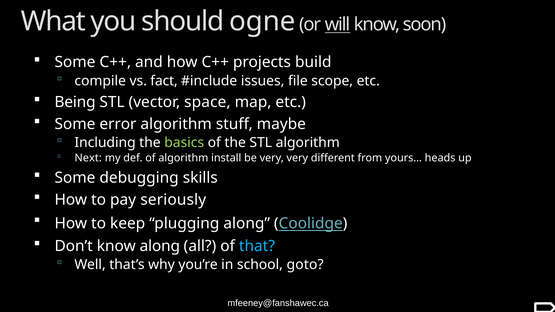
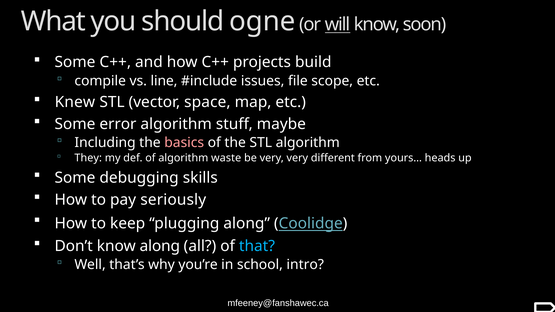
fact: fact -> line
Being: Being -> Knew
basics colour: light green -> pink
Next: Next -> They
install: install -> waste
goto: goto -> intro
